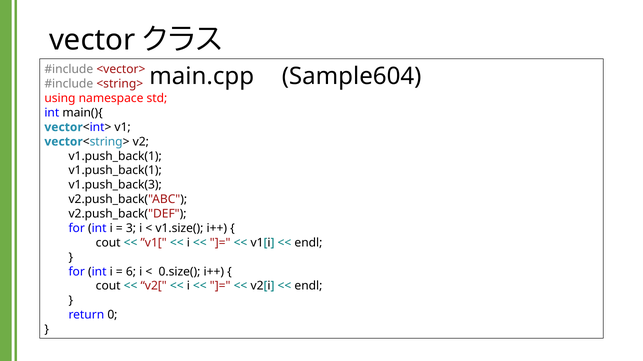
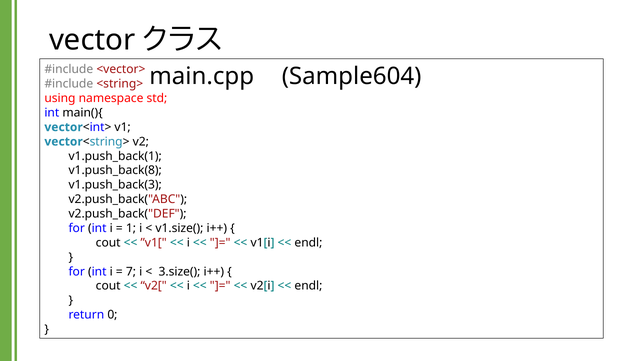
v1.push_back(1 at (115, 171): v1.push_back(1 -> v1.push_back(8
3: 3 -> 1
6: 6 -> 7
0.size(: 0.size( -> 3.size(
